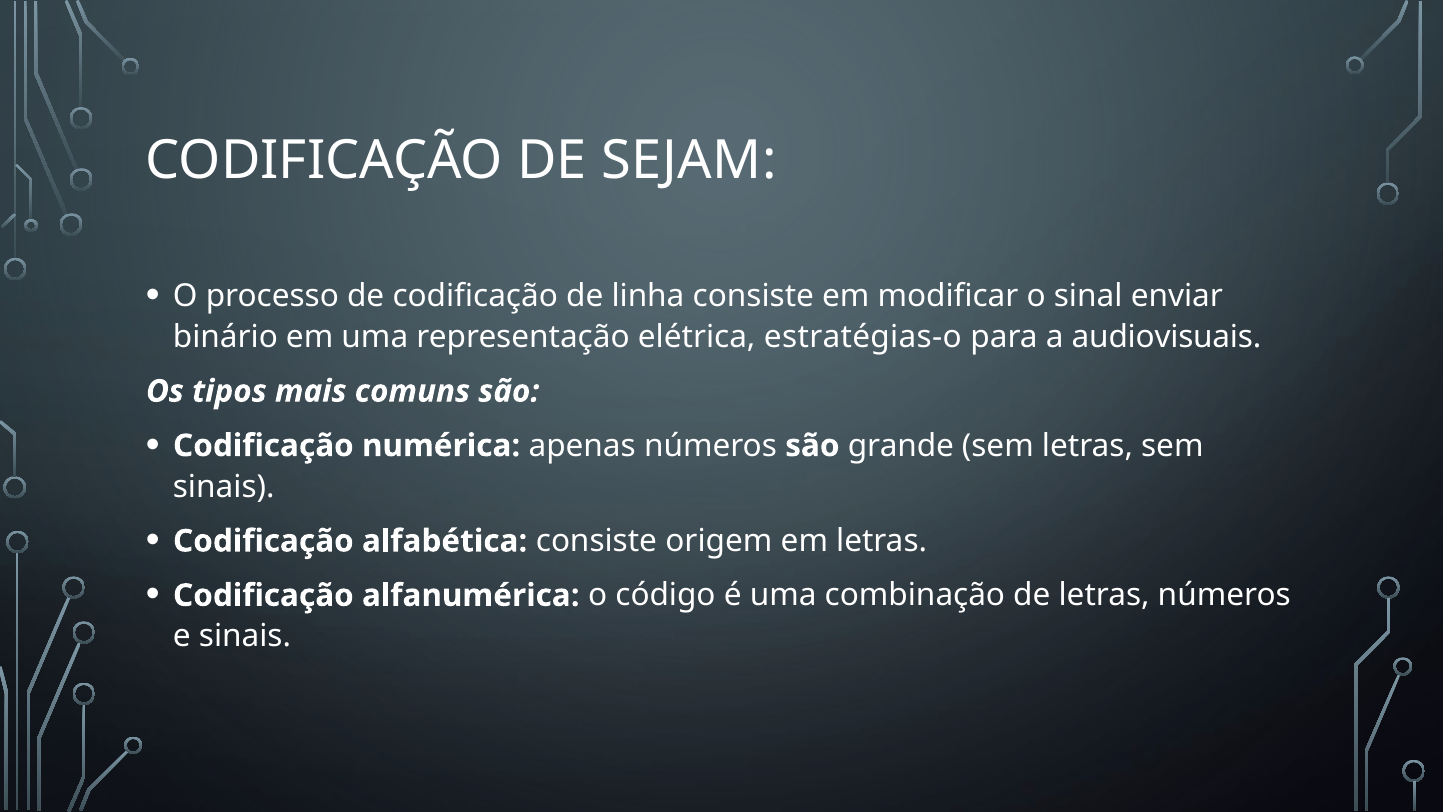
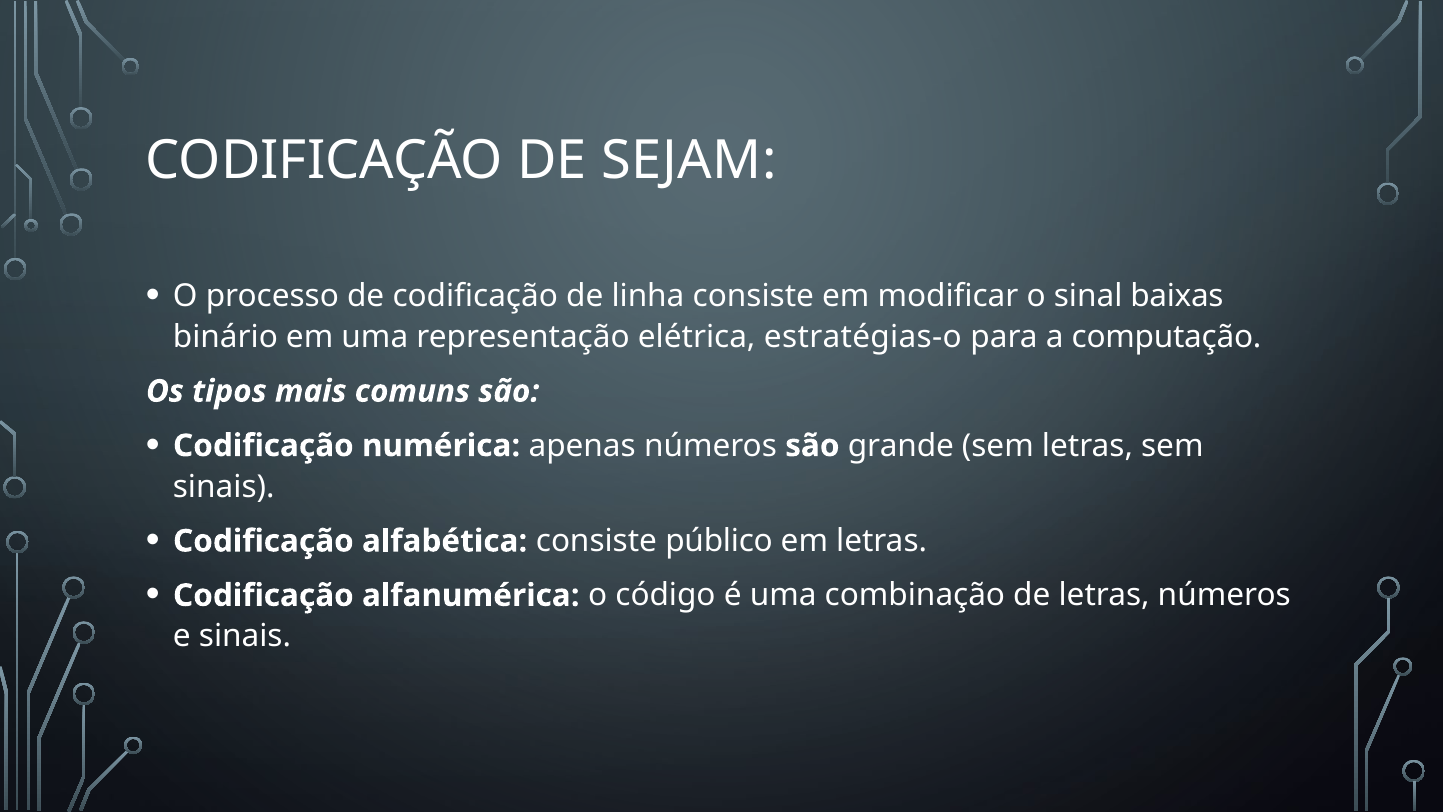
enviar: enviar -> baixas
audiovisuais: audiovisuais -> computação
origem: origem -> público
